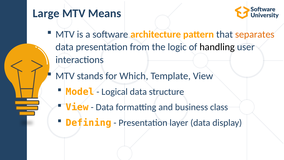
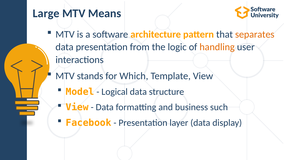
handling colour: black -> orange
class: class -> such
Defining: Defining -> Facebook
